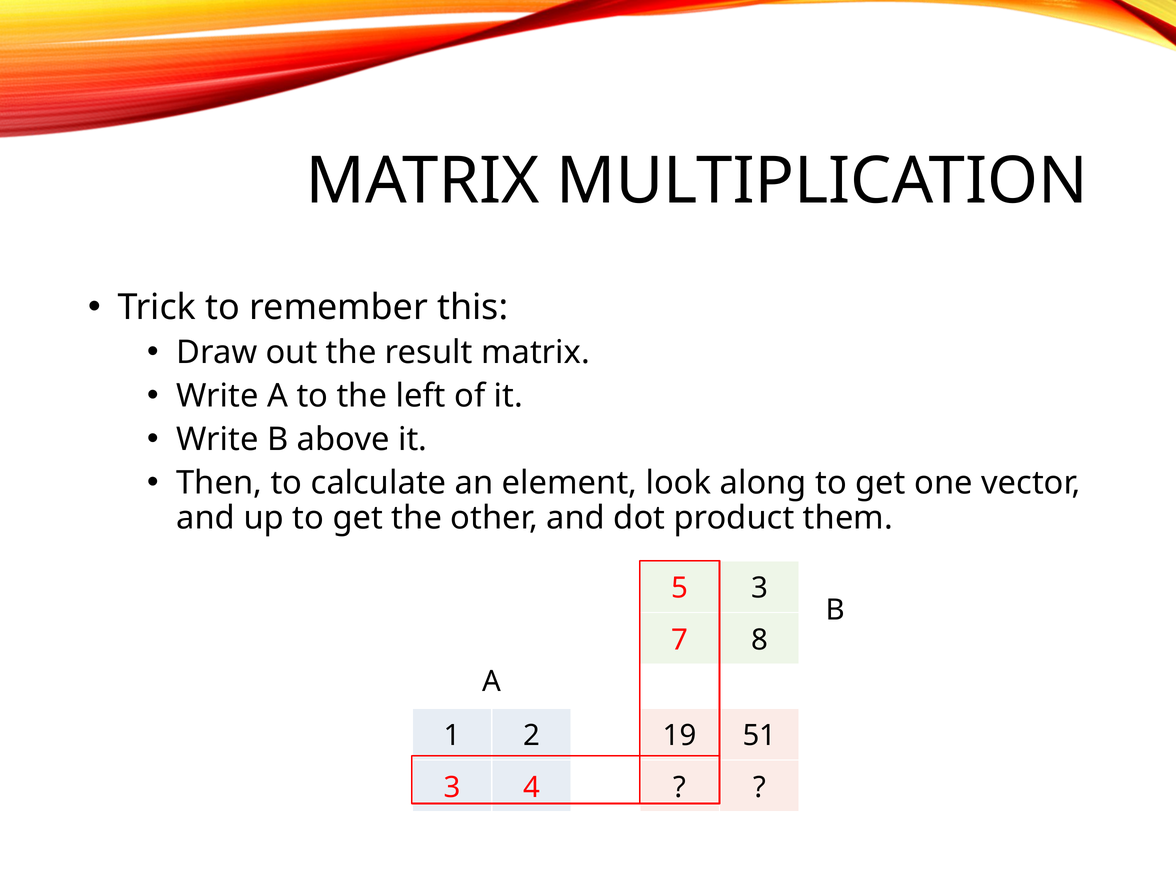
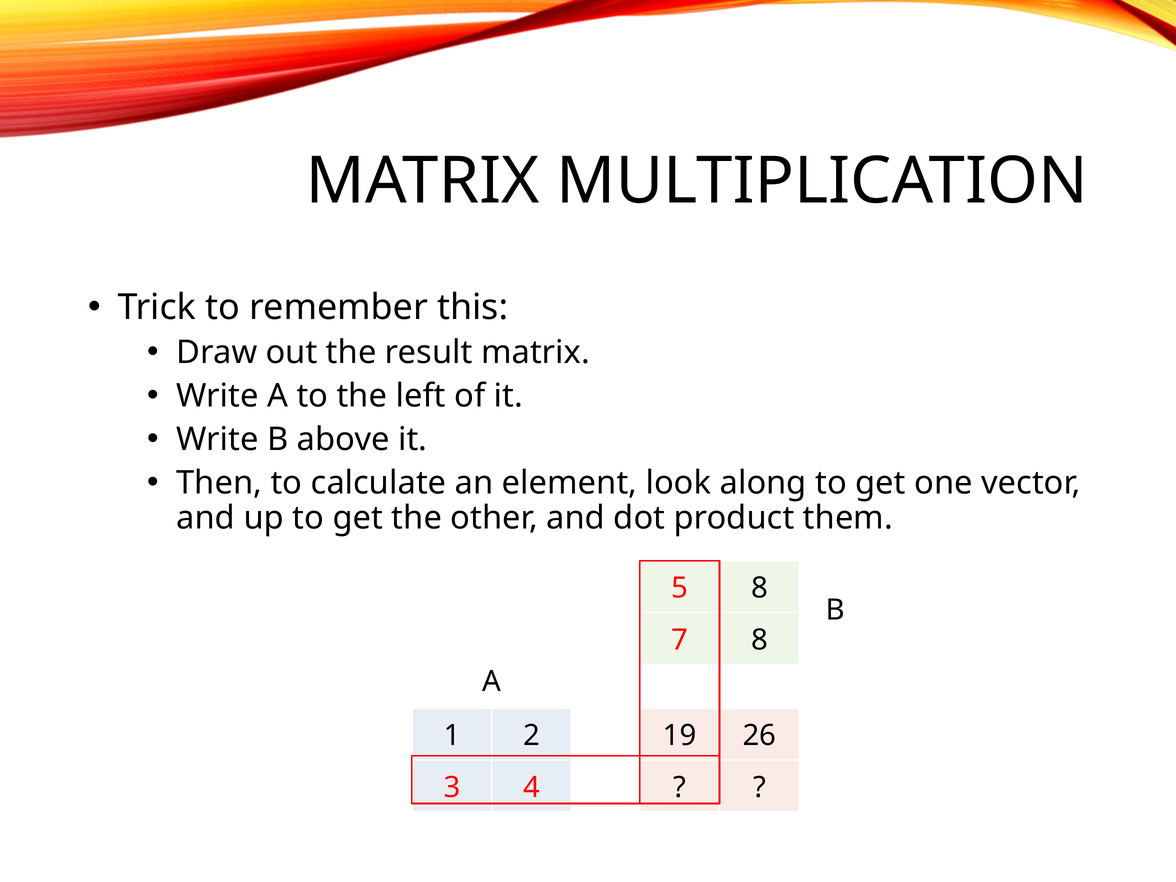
5 3: 3 -> 8
51: 51 -> 26
